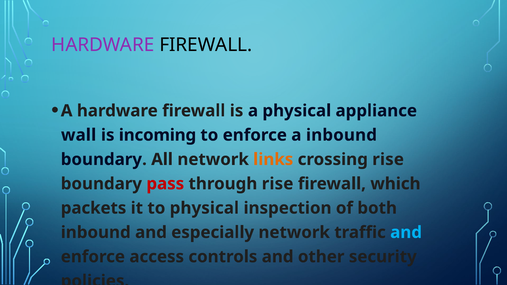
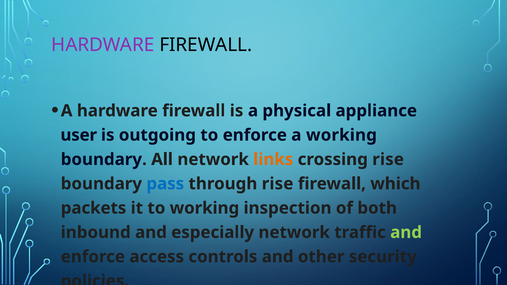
wall: wall -> user
incoming: incoming -> outgoing
a inbound: inbound -> working
pass colour: red -> blue
to physical: physical -> working
and at (406, 233) colour: light blue -> light green
